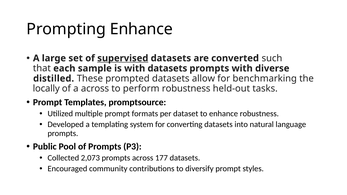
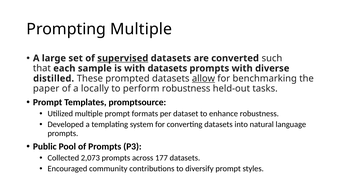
Prompting Enhance: Enhance -> Multiple
allow underline: none -> present
locally: locally -> paper
a across: across -> locally
